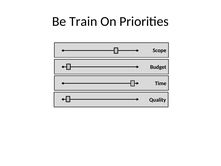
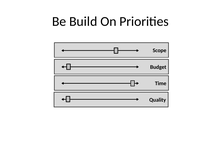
Train: Train -> Build
